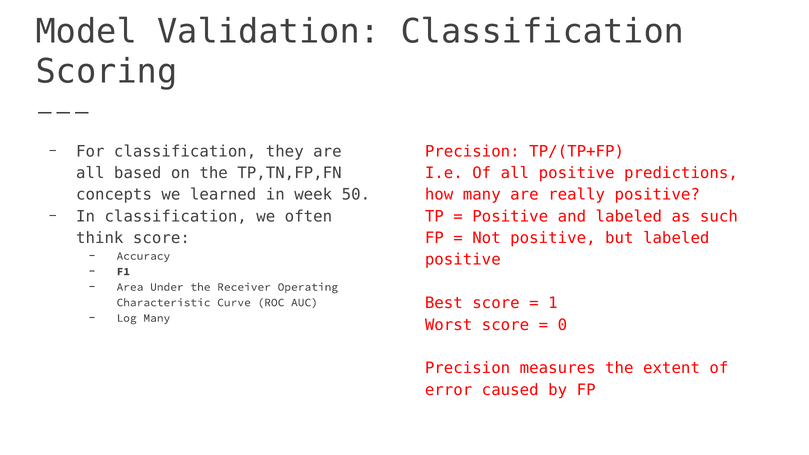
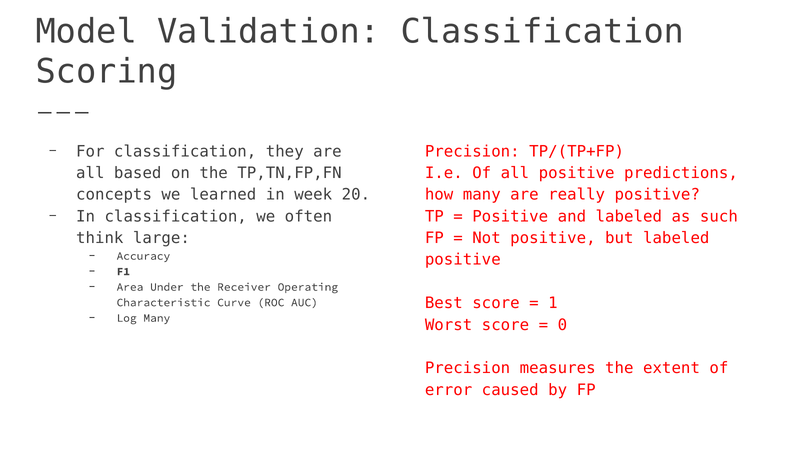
50: 50 -> 20
think score: score -> large
